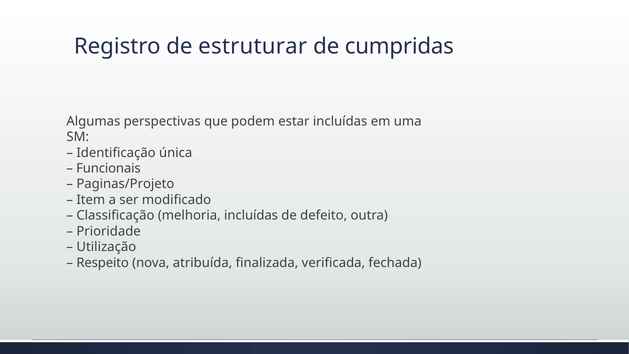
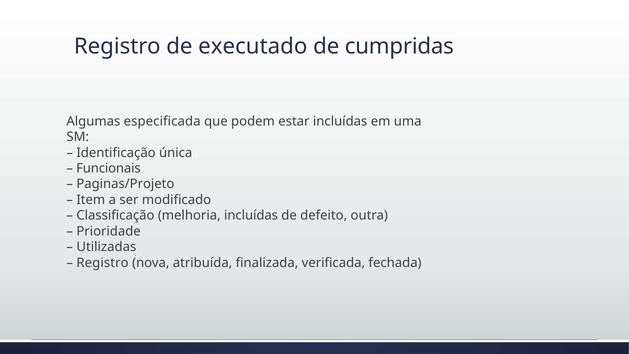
estruturar: estruturar -> executado
perspectivas: perspectivas -> especificada
Utilização: Utilização -> Utilizadas
Respeito at (103, 263): Respeito -> Registro
